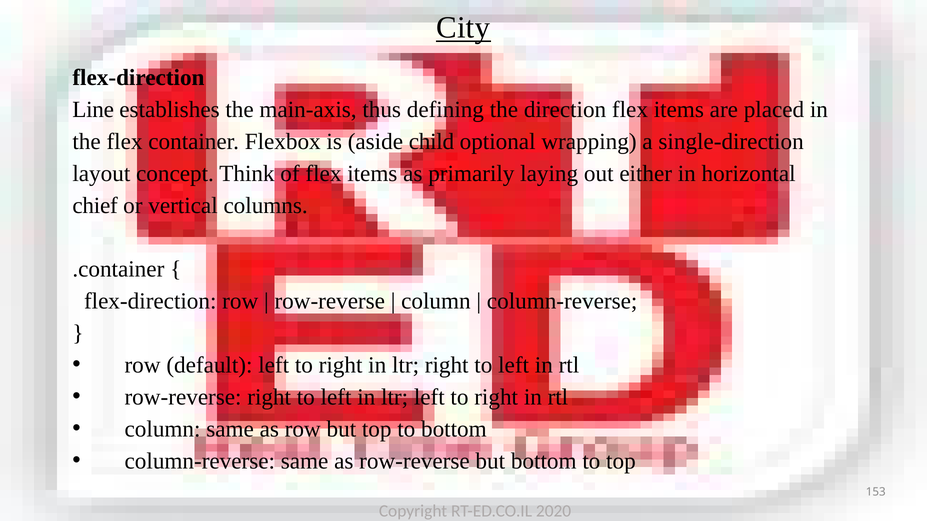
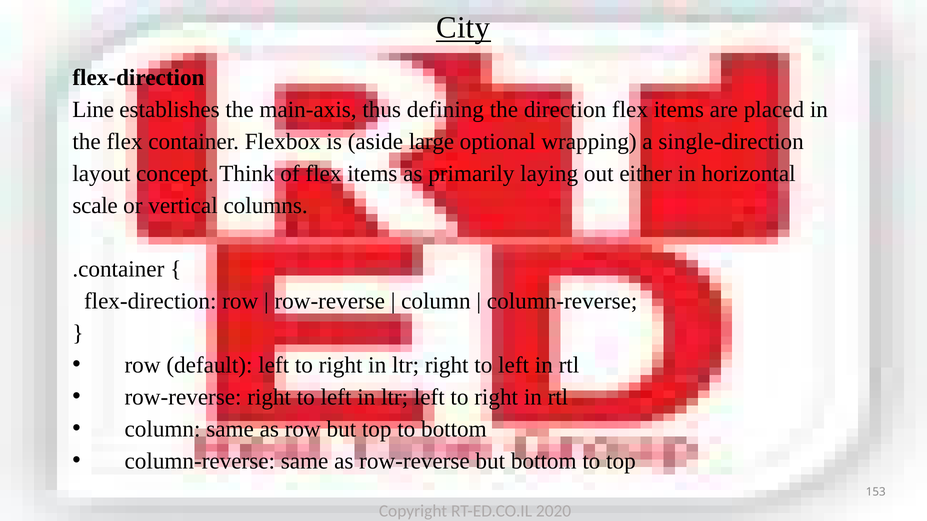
child: child -> large
chief: chief -> scale
